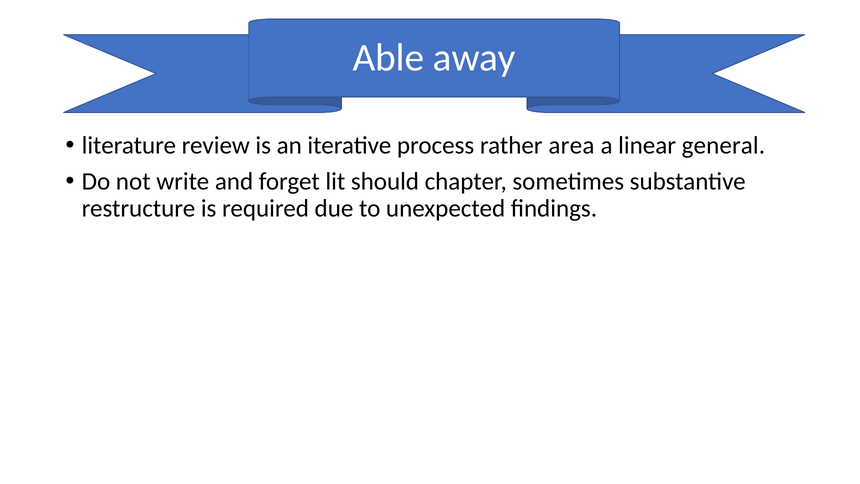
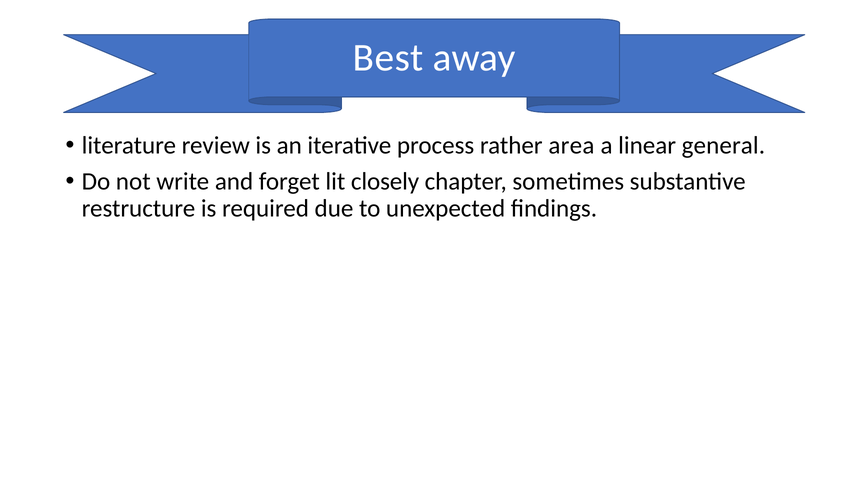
Able: Able -> Best
should: should -> closely
